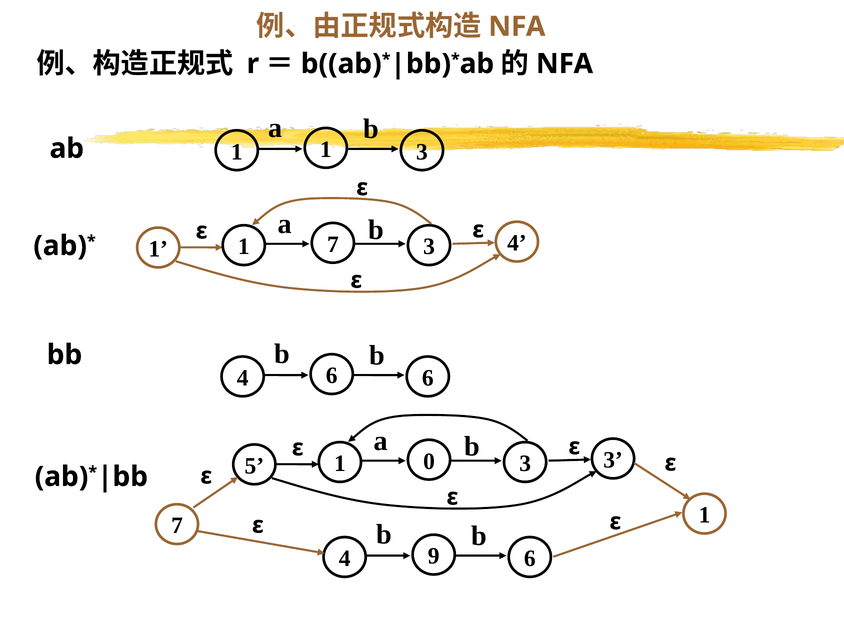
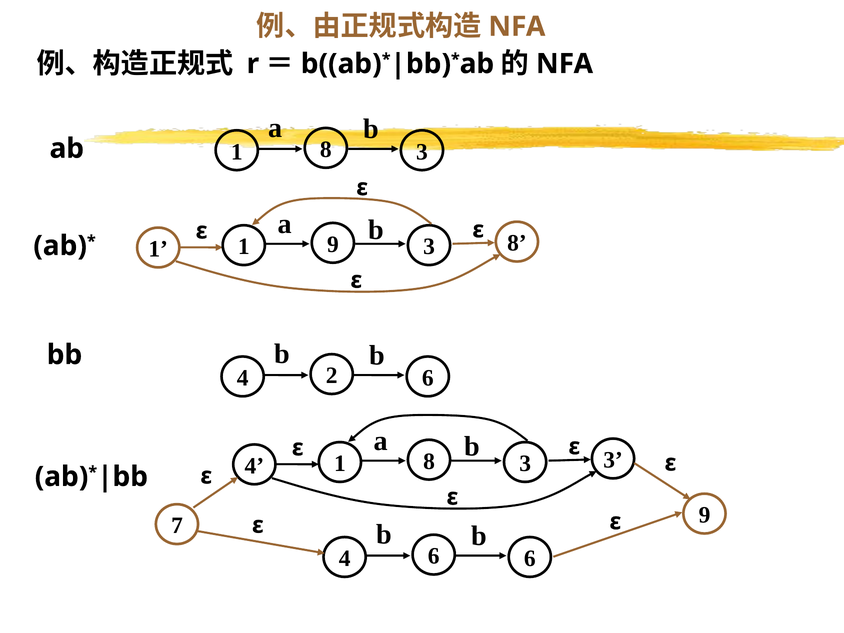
1 at (326, 149): 1 -> 8
1 7: 7 -> 9
4 at (517, 243): 4 -> 8
4 6: 6 -> 2
0 at (429, 461): 0 -> 8
5 at (254, 466): 5 -> 4
7 1: 1 -> 9
4 9: 9 -> 6
